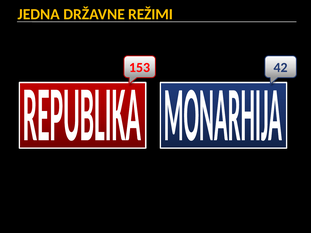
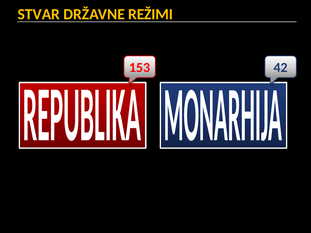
JEDNA: JEDNA -> STVAR
